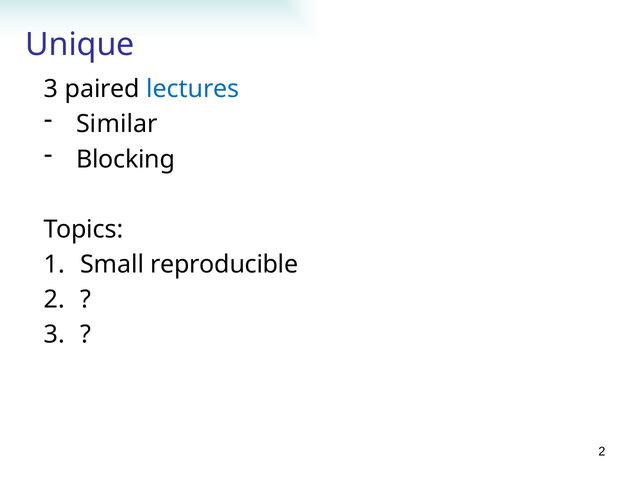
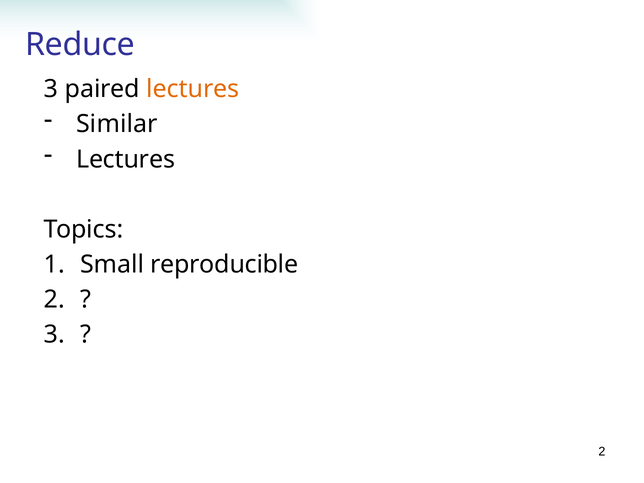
Unique: Unique -> Reduce
lectures at (193, 89) colour: blue -> orange
Blocking at (126, 159): Blocking -> Lectures
